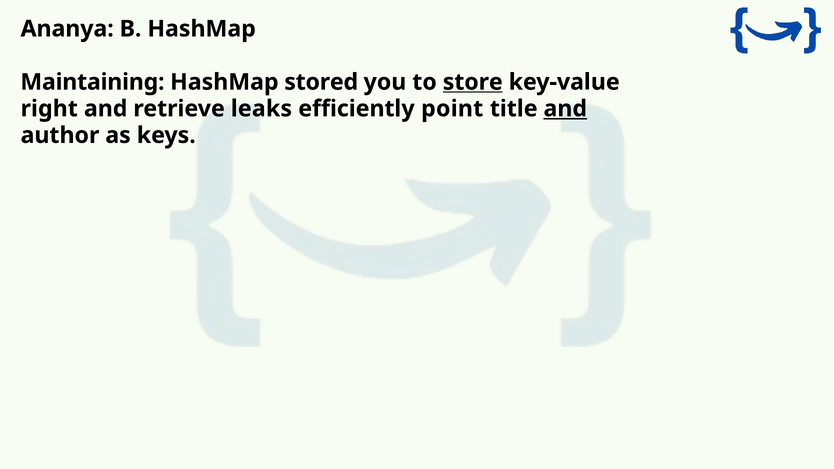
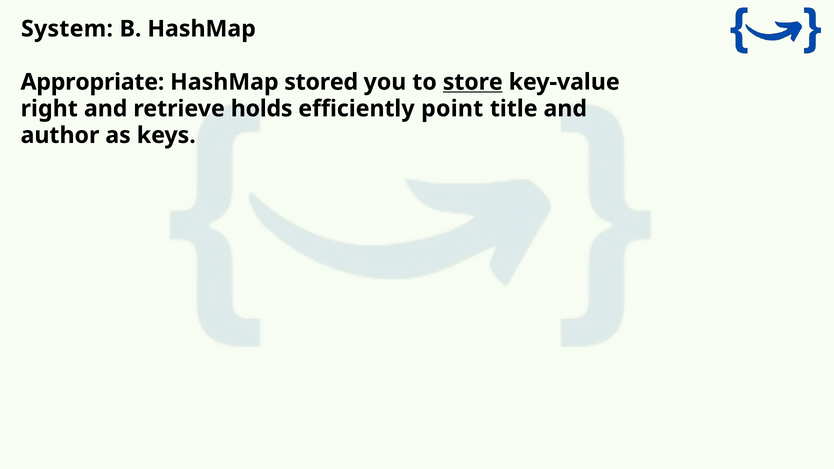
Ananya: Ananya -> System
Maintaining: Maintaining -> Appropriate
leaks: leaks -> holds
and at (565, 109) underline: present -> none
